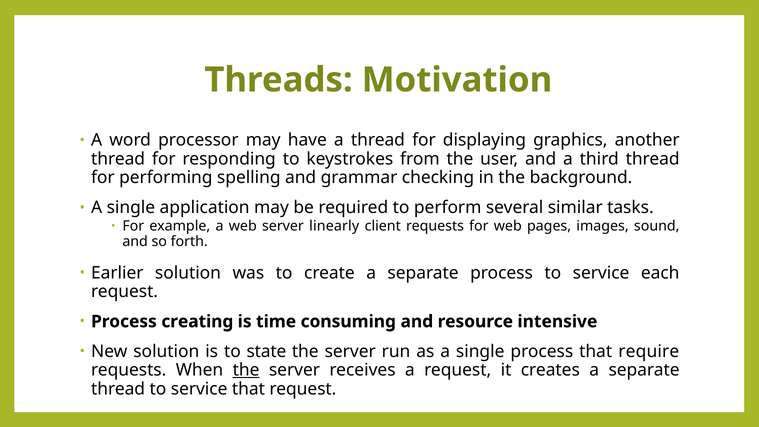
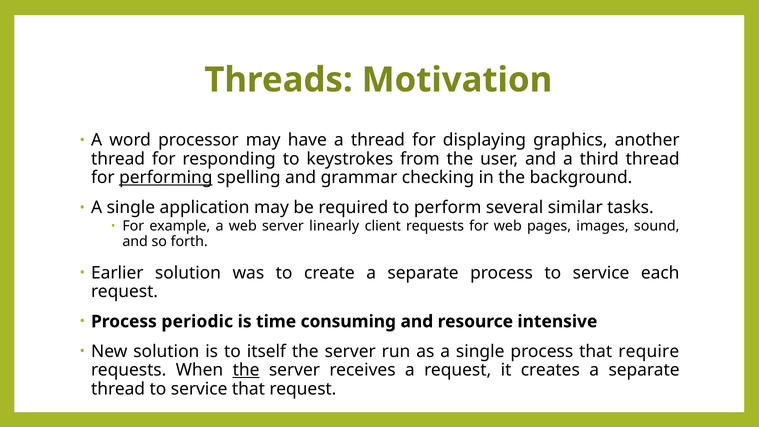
performing underline: none -> present
creating: creating -> periodic
state: state -> itself
